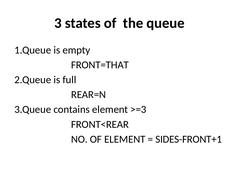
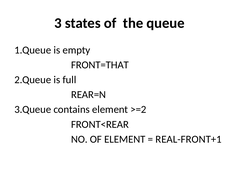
>=3: >=3 -> >=2
SIDES-FRONT+1: SIDES-FRONT+1 -> REAL-FRONT+1
